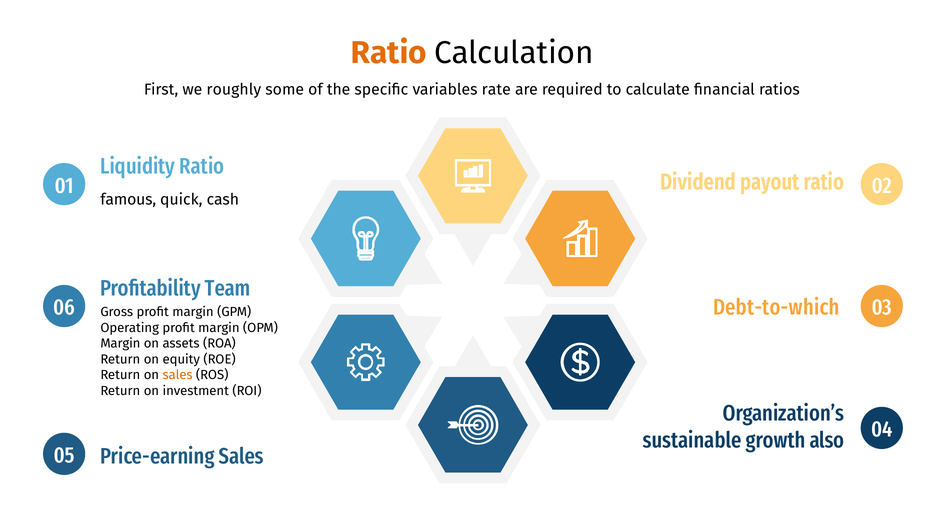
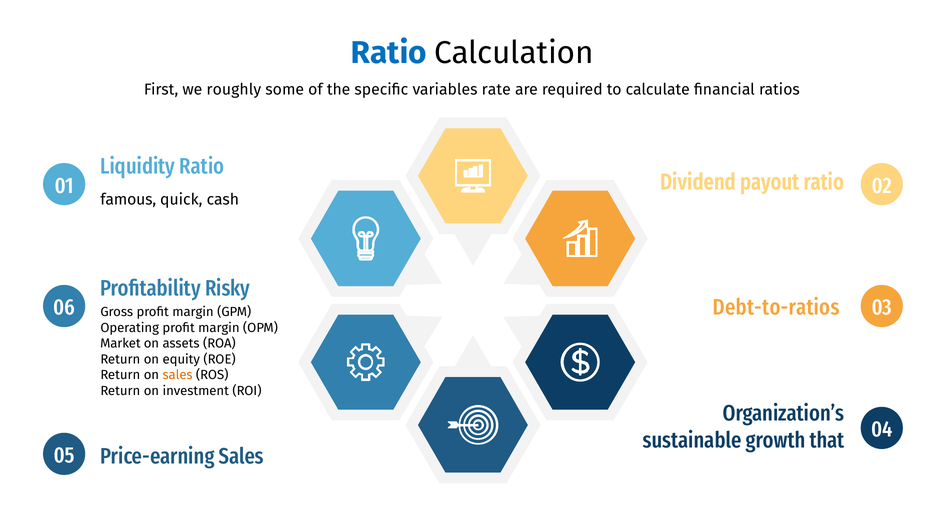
Ratio at (389, 53) colour: orange -> blue
Team: Team -> Risky
Debt-to-which: Debt-to-which -> Debt-to-ratios
Margin at (120, 344): Margin -> Market
also: also -> that
